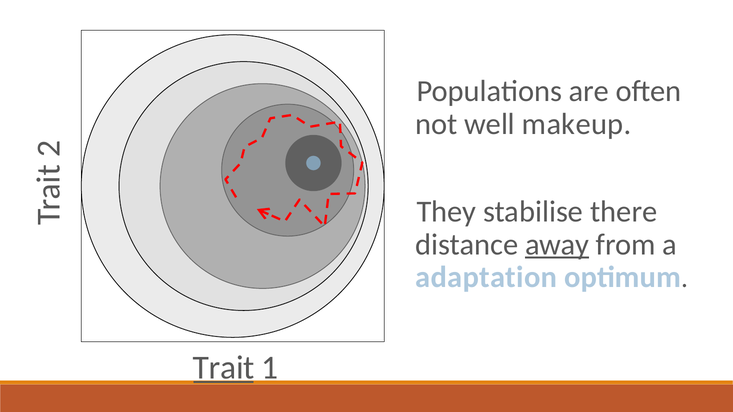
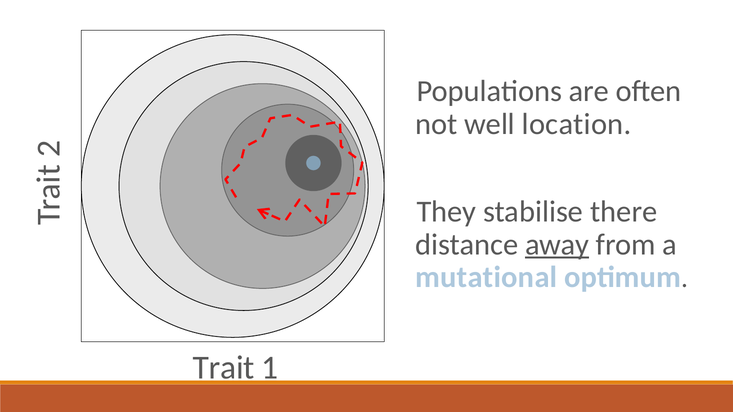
makeup: makeup -> location
adaptation: adaptation -> mutational
Trait underline: present -> none
